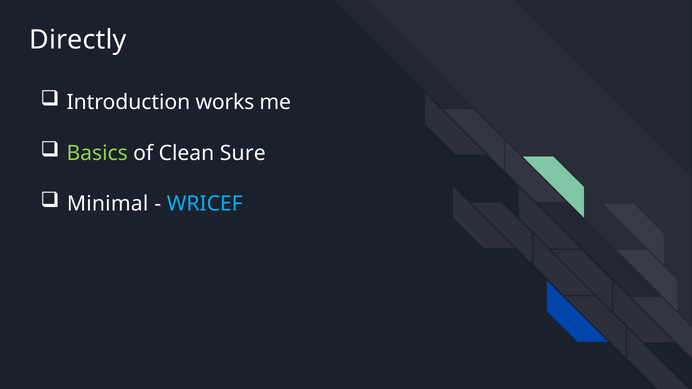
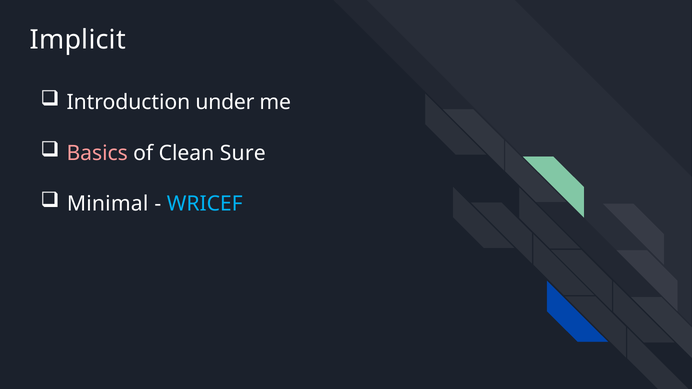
Directly: Directly -> Implicit
works: works -> under
Basics colour: light green -> pink
